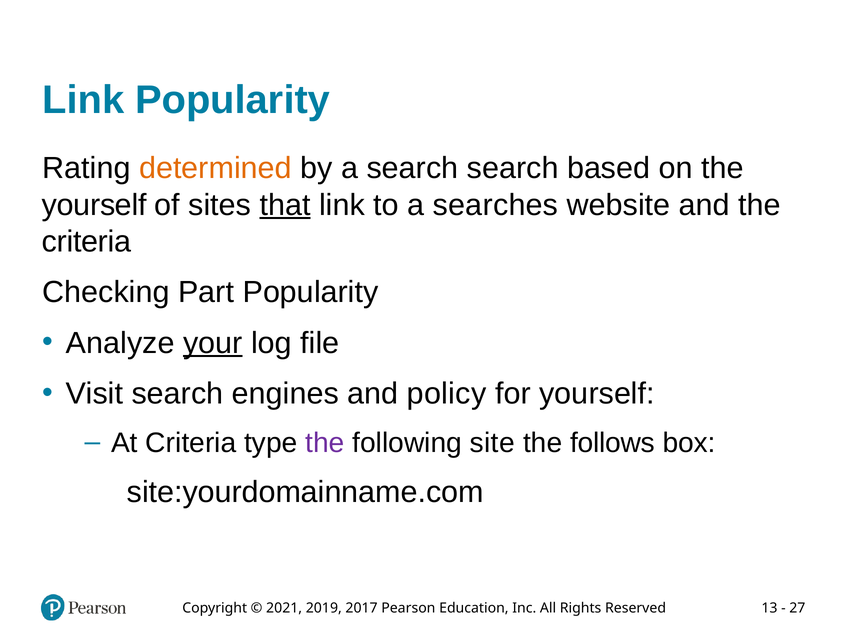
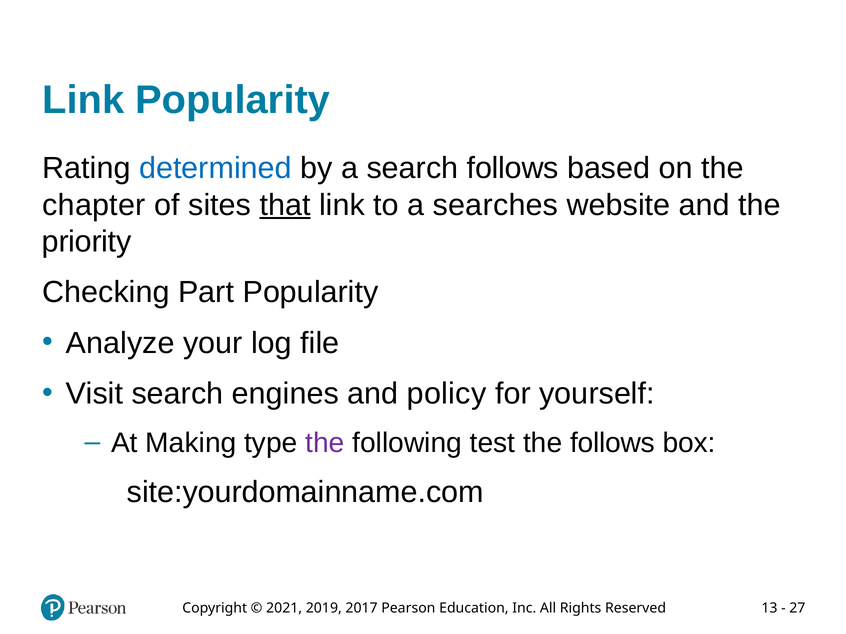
determined colour: orange -> blue
search search: search -> follows
yourself at (94, 205): yourself -> chapter
criteria at (87, 242): criteria -> priority
your underline: present -> none
At Criteria: Criteria -> Making
site: site -> test
